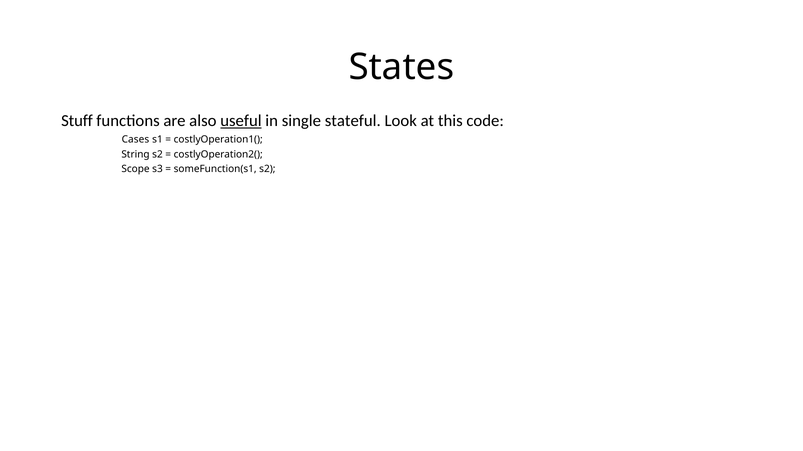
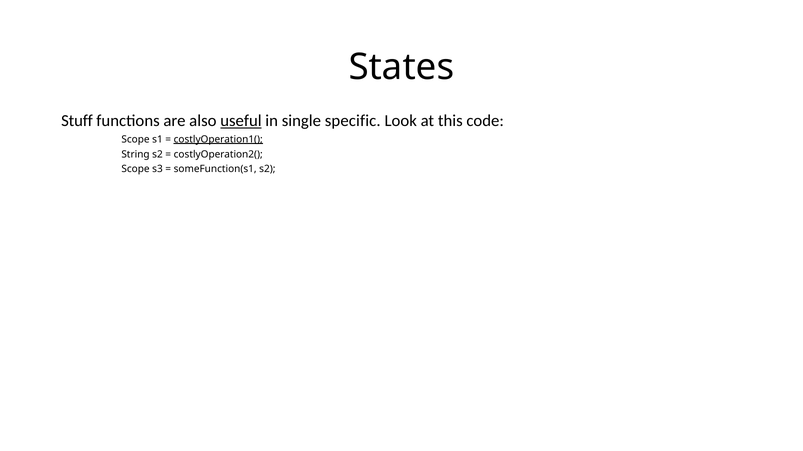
stateful: stateful -> specific
Cases at (135, 139): Cases -> Scope
costlyOperation1( underline: none -> present
